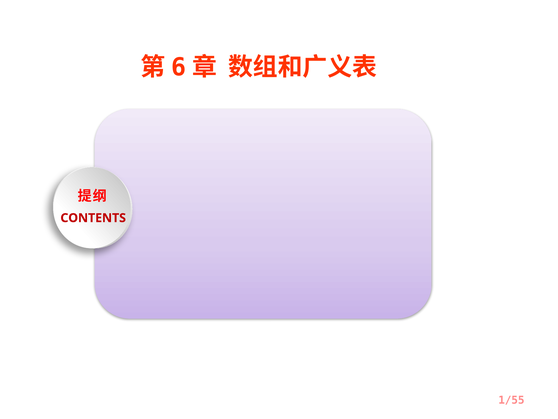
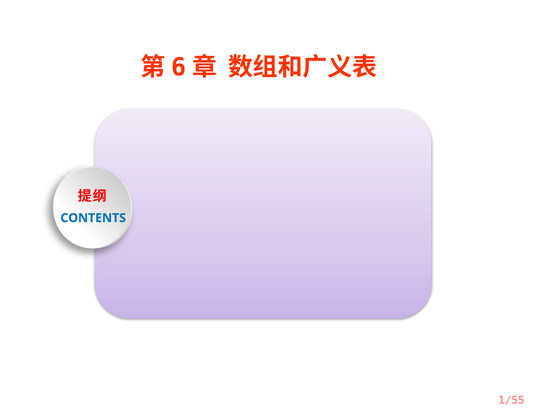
CONTENTS colour: red -> blue
